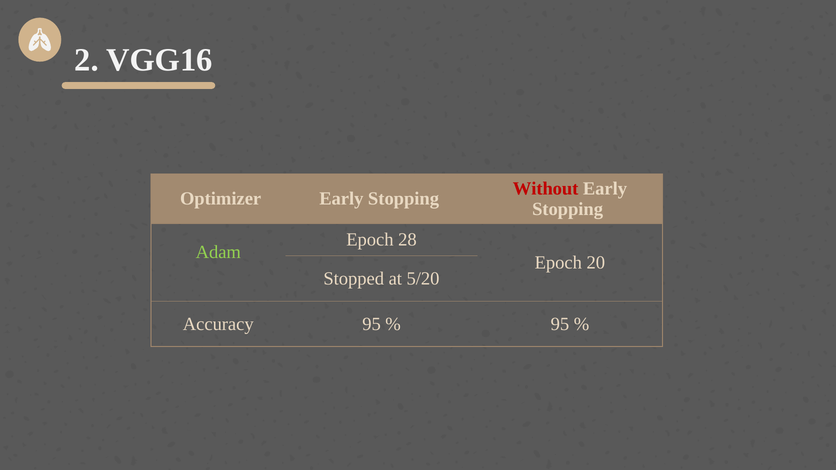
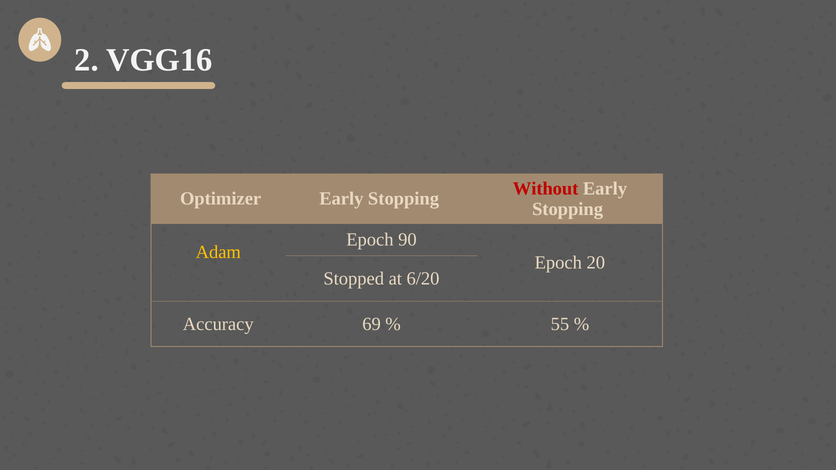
28: 28 -> 90
Adam colour: light green -> yellow
5/20: 5/20 -> 6/20
Accuracy 95: 95 -> 69
95 at (560, 324): 95 -> 55
